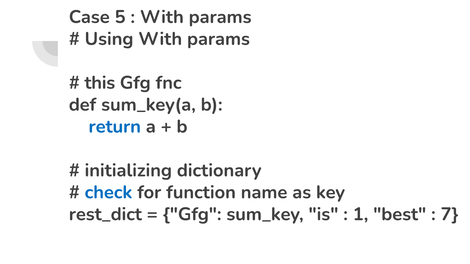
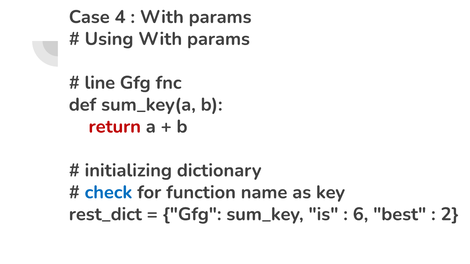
5: 5 -> 4
this: this -> line
return colour: blue -> red
1: 1 -> 6
7: 7 -> 2
